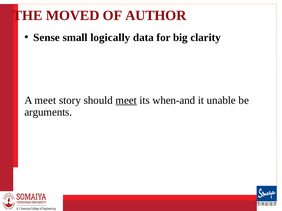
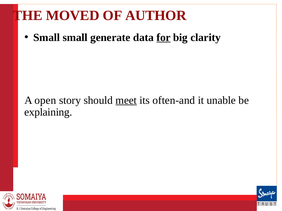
Sense at (47, 37): Sense -> Small
logically: logically -> generate
for underline: none -> present
A meet: meet -> open
when-and: when-and -> often-and
arguments: arguments -> explaining
